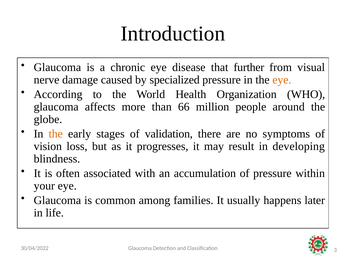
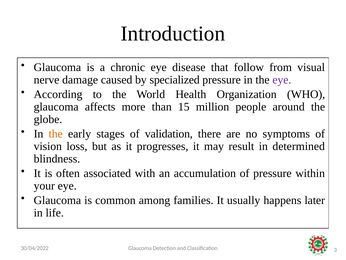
further: further -> follow
eye at (282, 80) colour: orange -> purple
66: 66 -> 15
developing: developing -> determined
